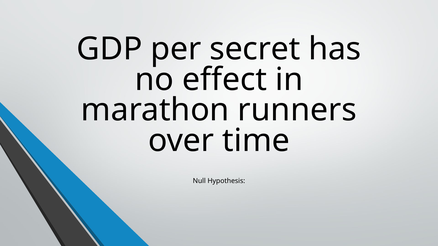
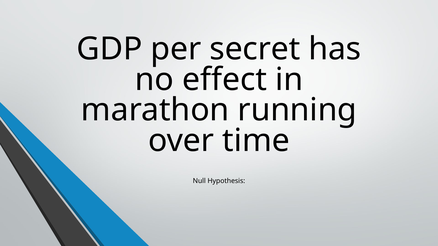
runners: runners -> running
